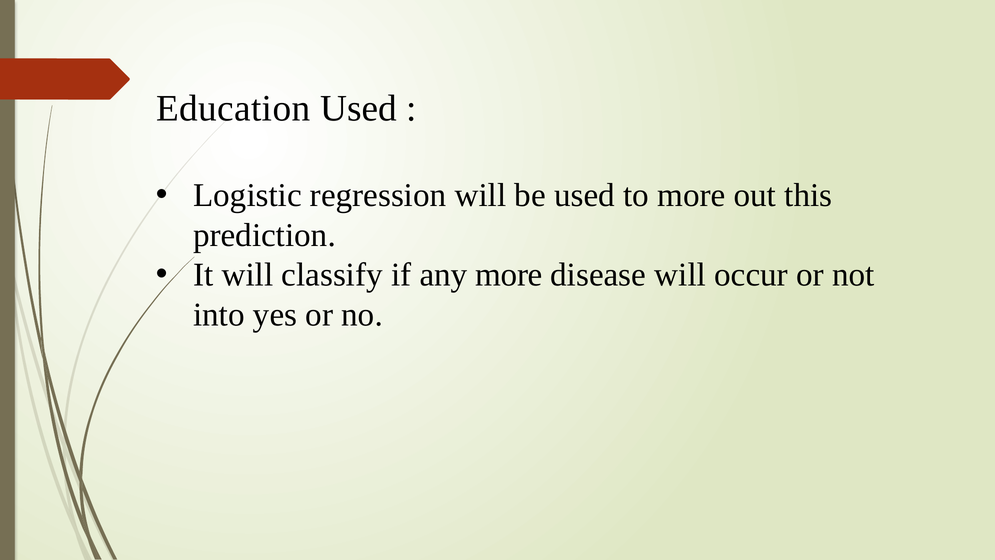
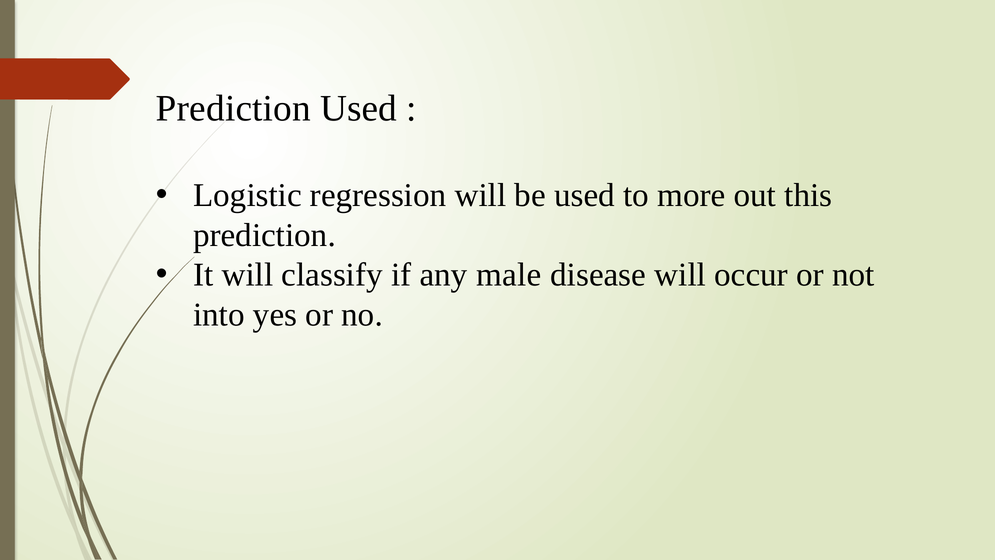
Education at (233, 108): Education -> Prediction
any more: more -> male
